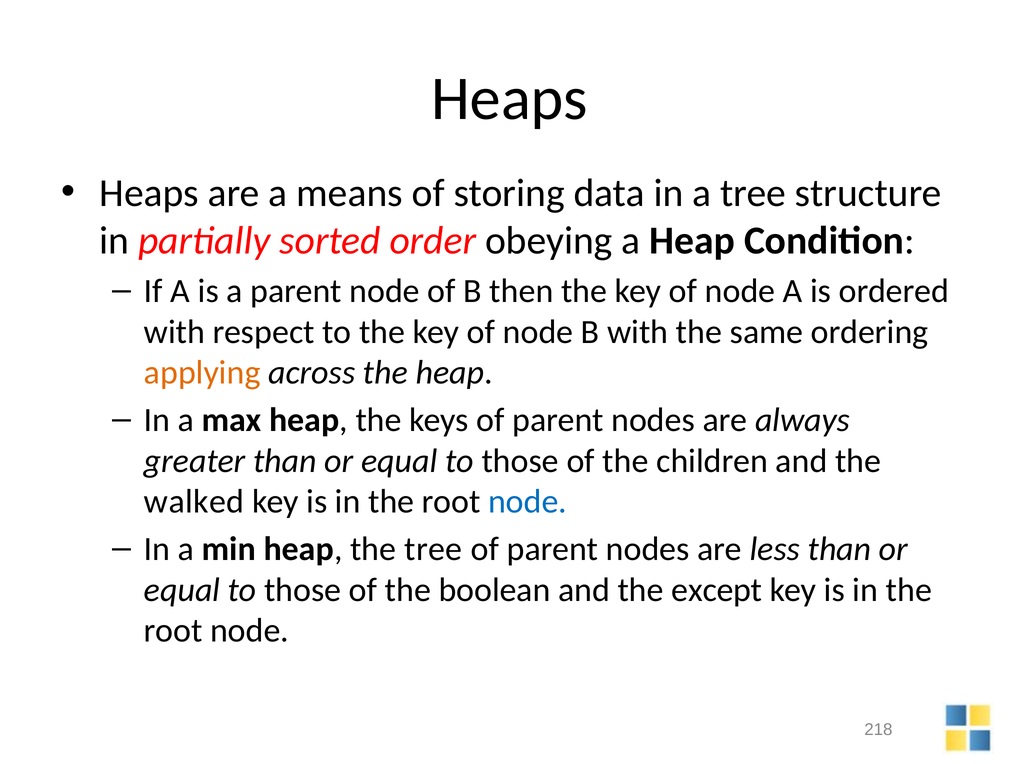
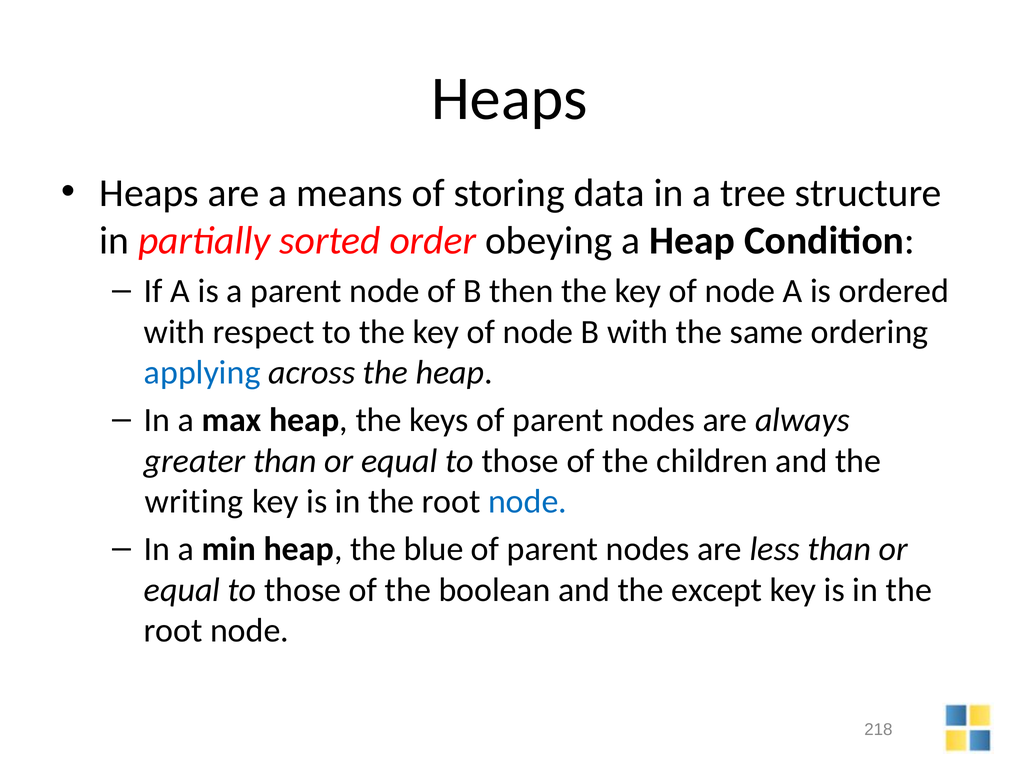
applying colour: orange -> blue
walked: walked -> writing
the tree: tree -> blue
